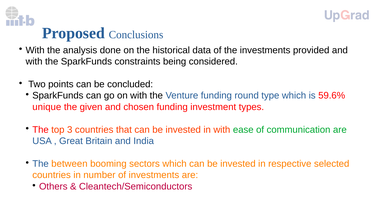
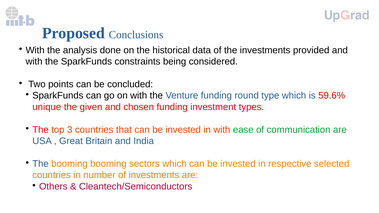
The between: between -> booming
